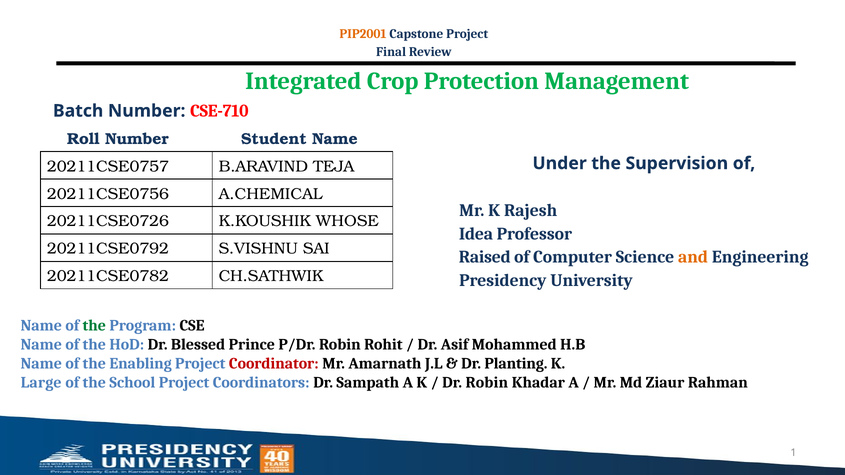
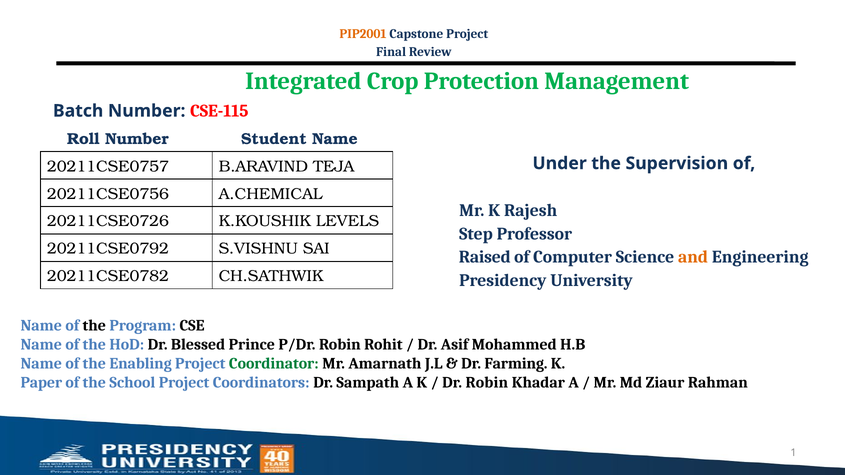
CSE-710: CSE-710 -> CSE-115
WHOSE: WHOSE -> LEVELS
Idea: Idea -> Step
the at (94, 326) colour: green -> black
Coordinator colour: red -> green
Planting: Planting -> Farming
Large: Large -> Paper
